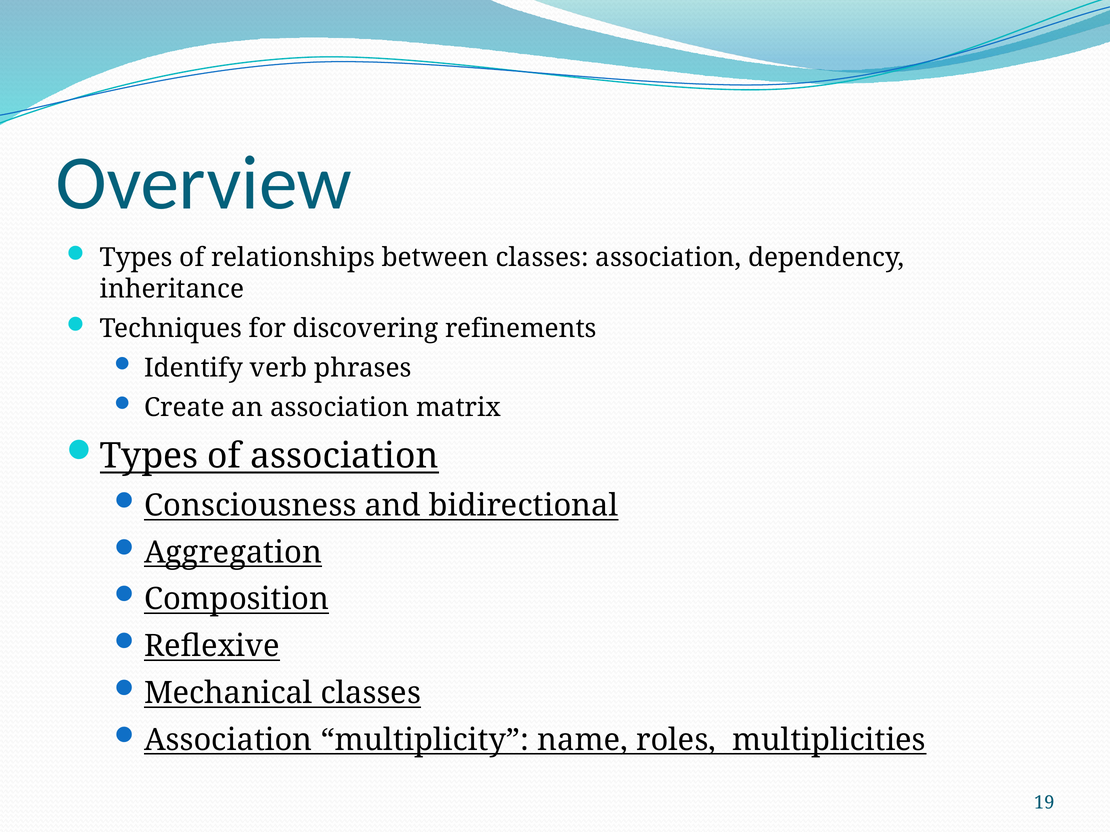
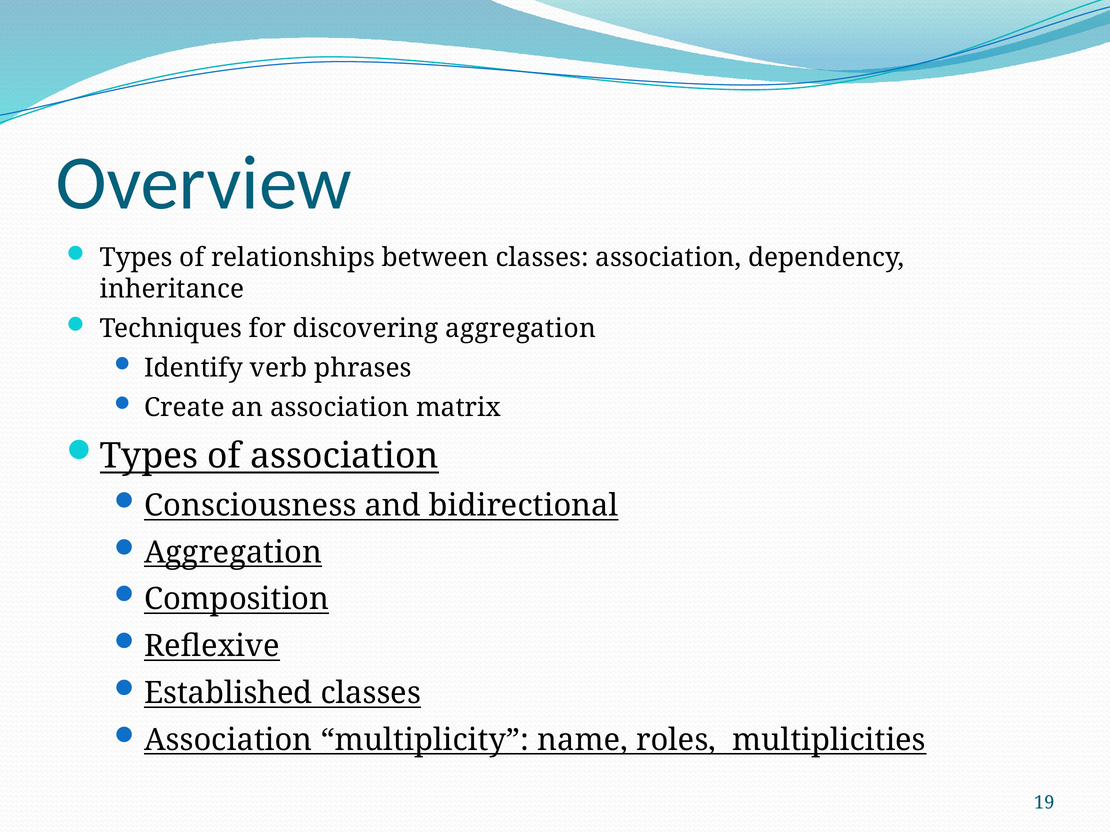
discovering refinements: refinements -> aggregation
Mechanical: Mechanical -> Established
